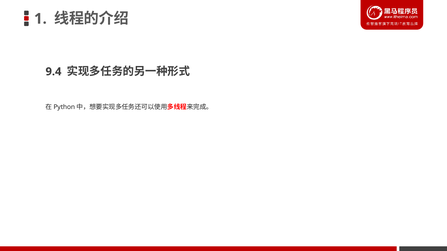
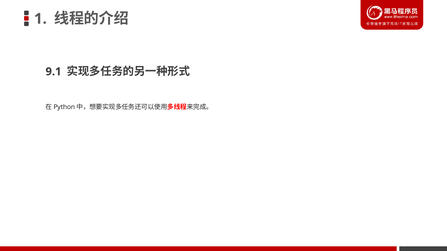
9.4: 9.4 -> 9.1
